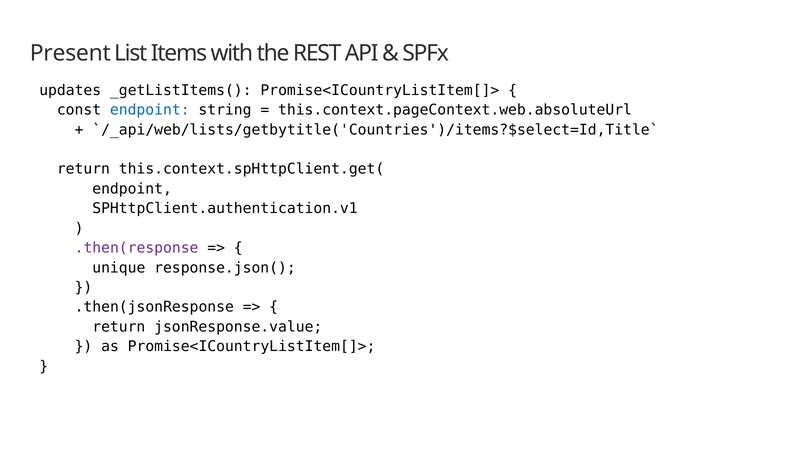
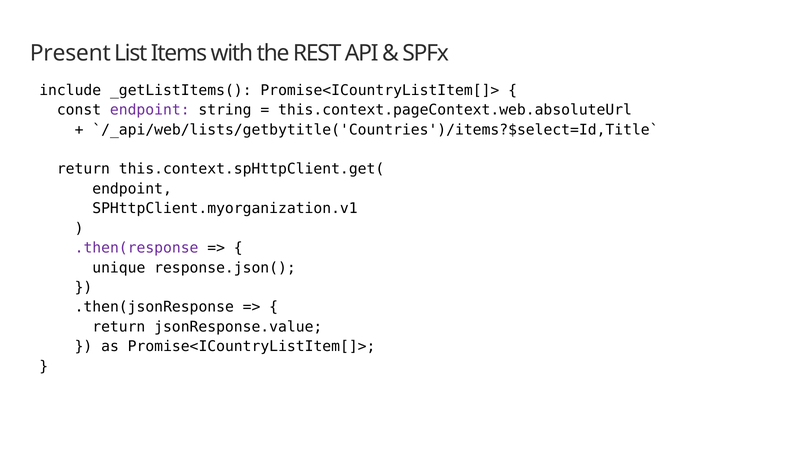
updates: updates -> include
endpoint at (150, 110) colour: blue -> purple
SPHttpClient.authentication.v1: SPHttpClient.authentication.v1 -> SPHttpClient.myorganization.v1
